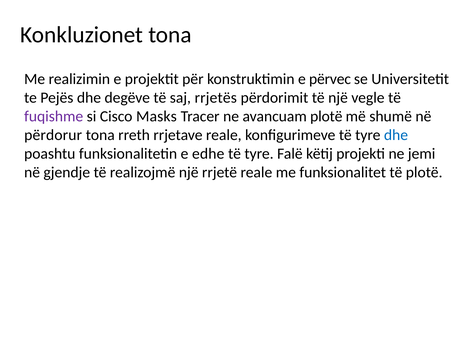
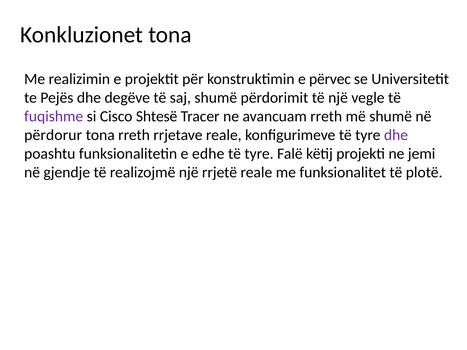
saj rrjetës: rrjetës -> shumë
Masks: Masks -> Shtesë
avancuam plotë: plotë -> rreth
dhe at (396, 135) colour: blue -> purple
